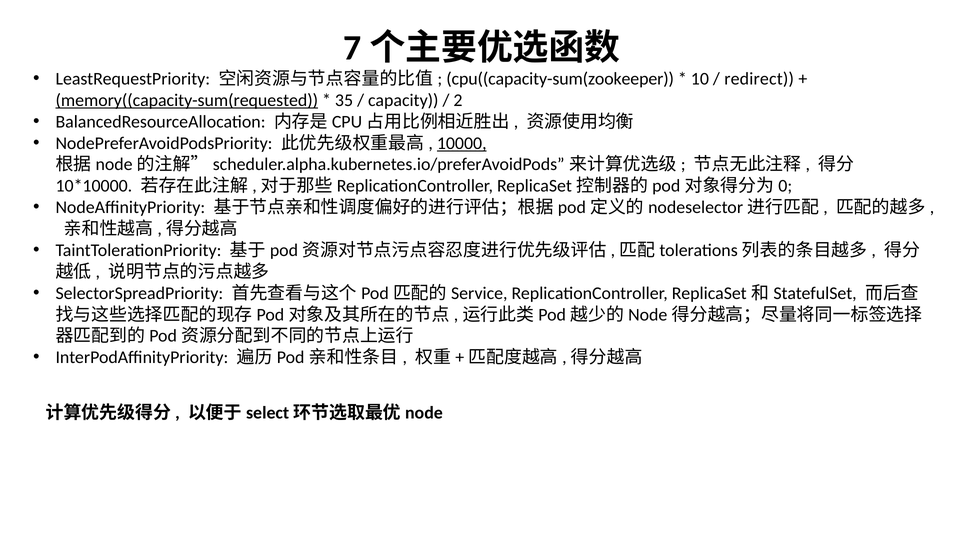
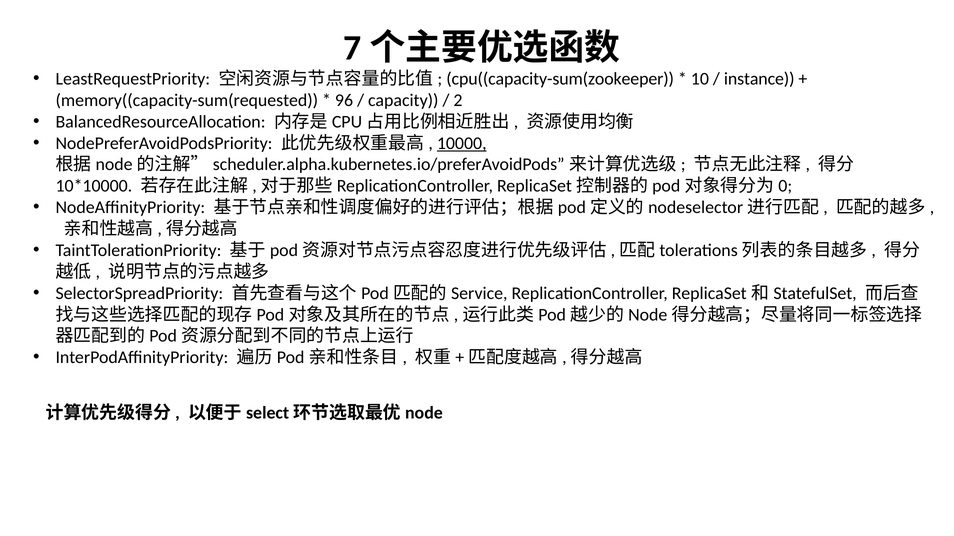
redirect: redirect -> instance
memory((capacity-sum(requested underline: present -> none
35: 35 -> 96
